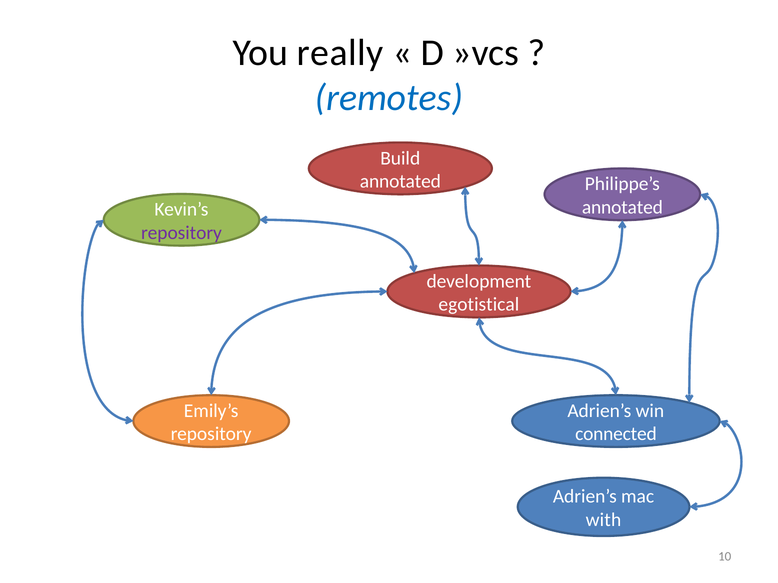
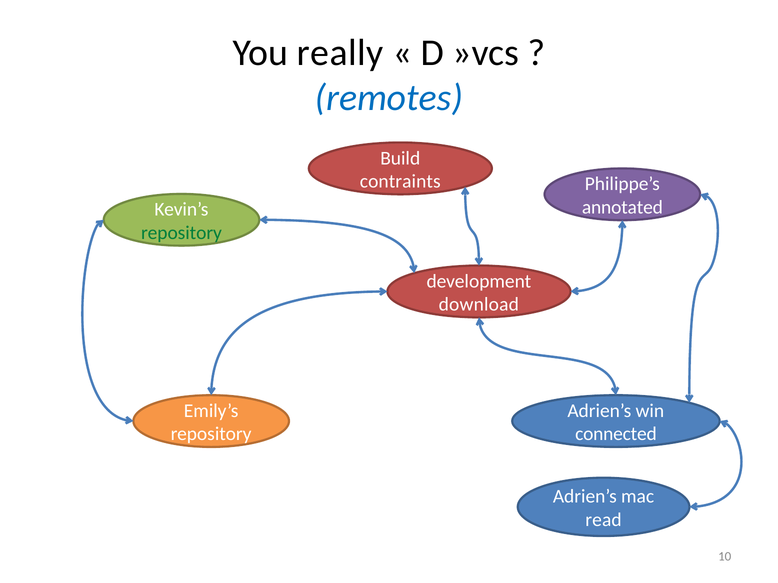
annotated at (400, 182): annotated -> contraints
repository at (181, 233) colour: purple -> green
egotistical: egotistical -> download
with: with -> read
